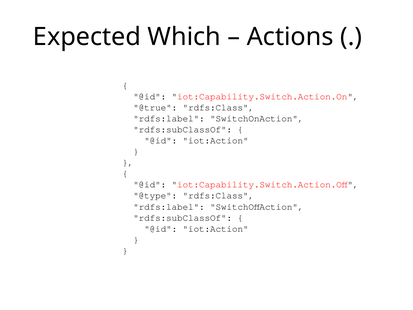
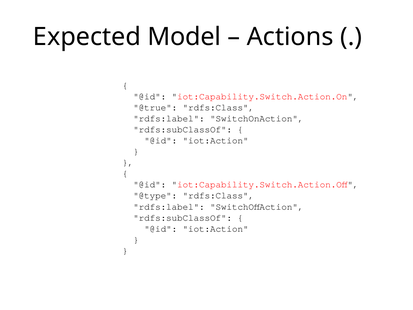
Which: Which -> Model
